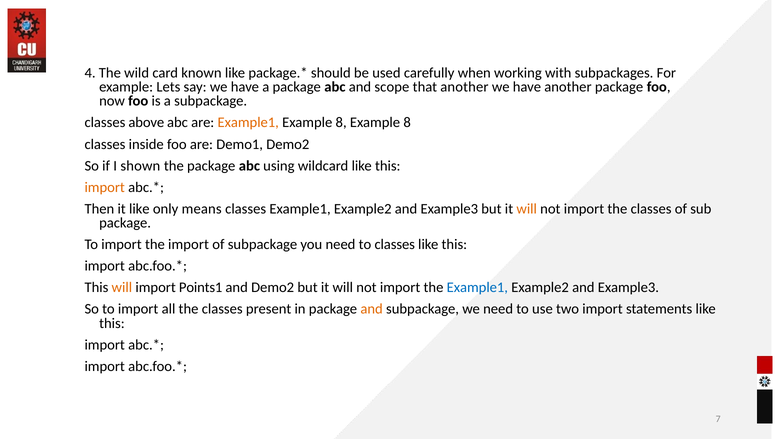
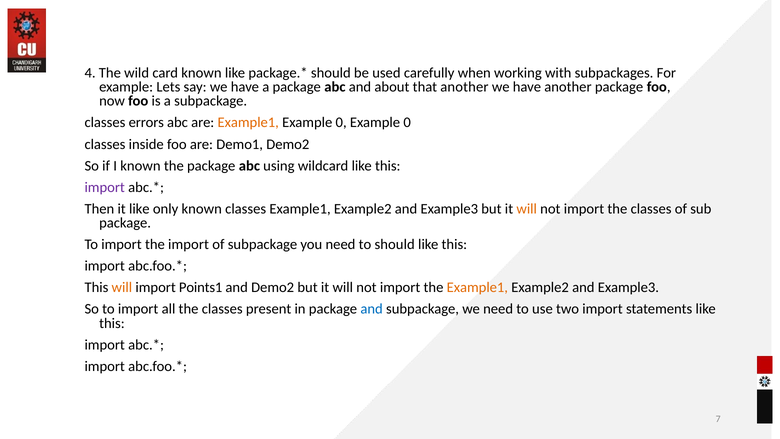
scope: scope -> about
above: above -> errors
8 at (341, 123): 8 -> 0
8 at (407, 123): 8 -> 0
I shown: shown -> known
import at (105, 187) colour: orange -> purple
only means: means -> known
to classes: classes -> should
Example1 at (477, 287) colour: blue -> orange
and at (372, 309) colour: orange -> blue
